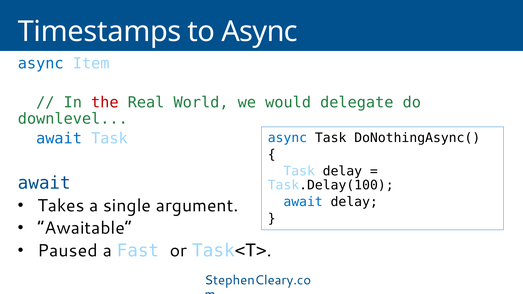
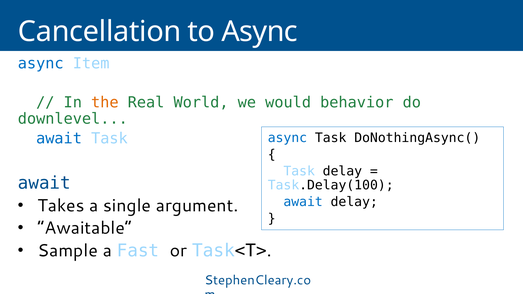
Timestamps: Timestamps -> Cancellation
the colour: red -> orange
delegate: delegate -> behavior
Paused: Paused -> Sample
